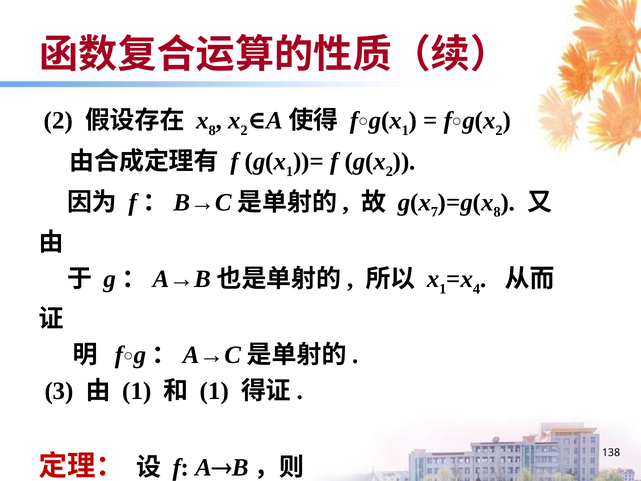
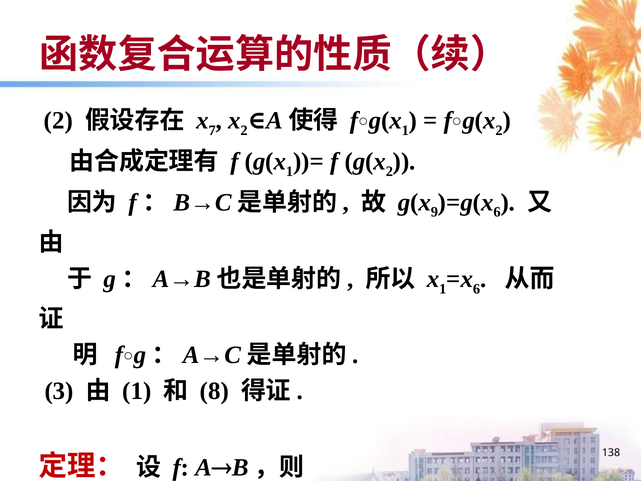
8 at (212, 130): 8 -> 7
7: 7 -> 9
8 at (497, 212): 8 -> 6
4 at (477, 289): 4 -> 6
1 at (214, 391): 1 -> 8
